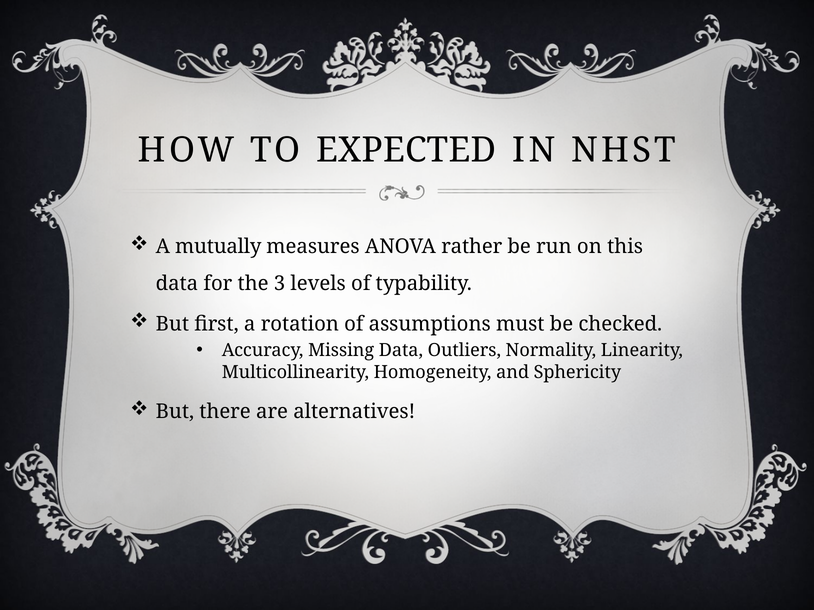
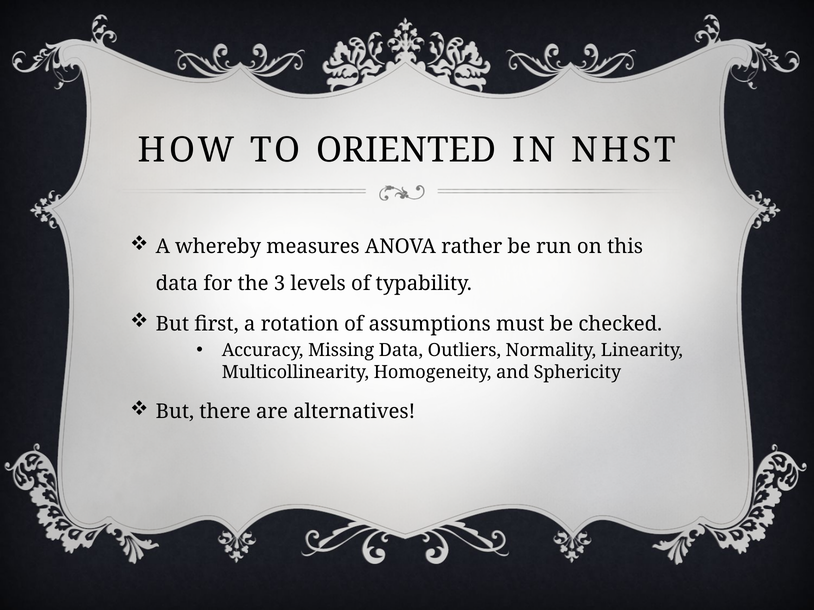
EXPECTED: EXPECTED -> ORIENTED
mutually: mutually -> whereby
